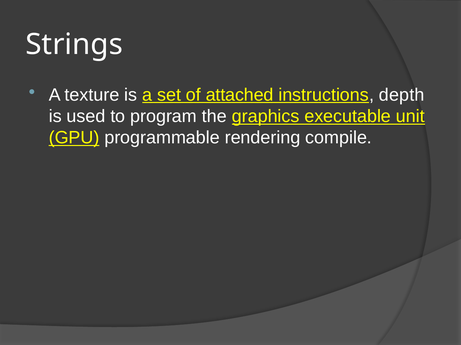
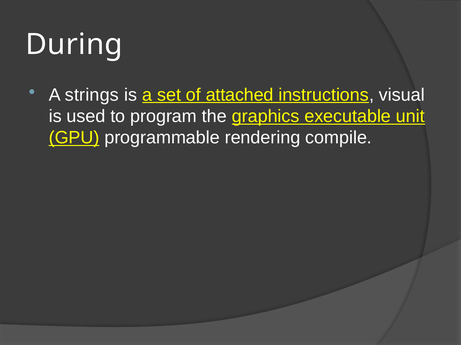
Strings: Strings -> During
texture: texture -> strings
depth: depth -> visual
